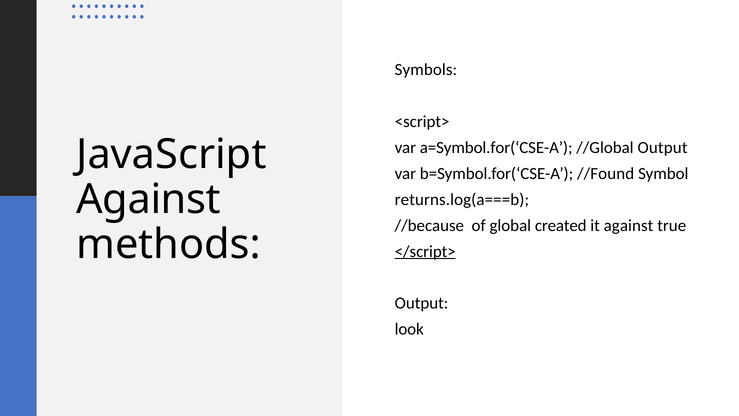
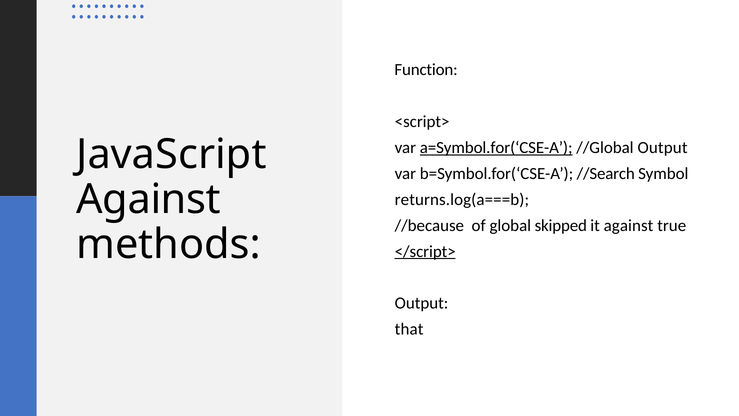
Symbols: Symbols -> Function
a=Symbol.for(‘CSE-A underline: none -> present
//Found: //Found -> //Search
created: created -> skipped
look: look -> that
